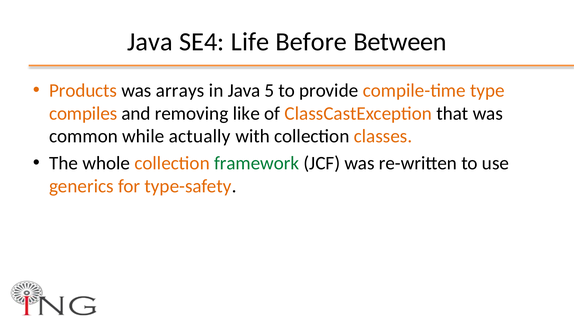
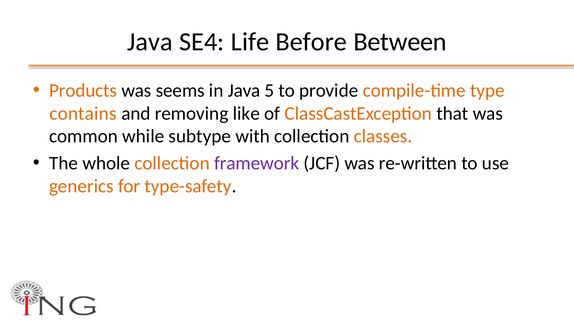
arrays: arrays -> seems
compiles: compiles -> contains
actually: actually -> subtype
framework colour: green -> purple
